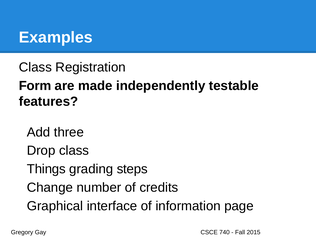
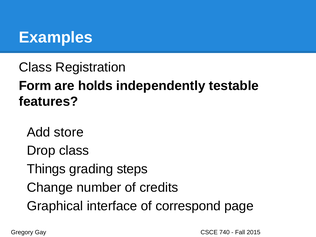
made: made -> holds
three: three -> store
information: information -> correspond
